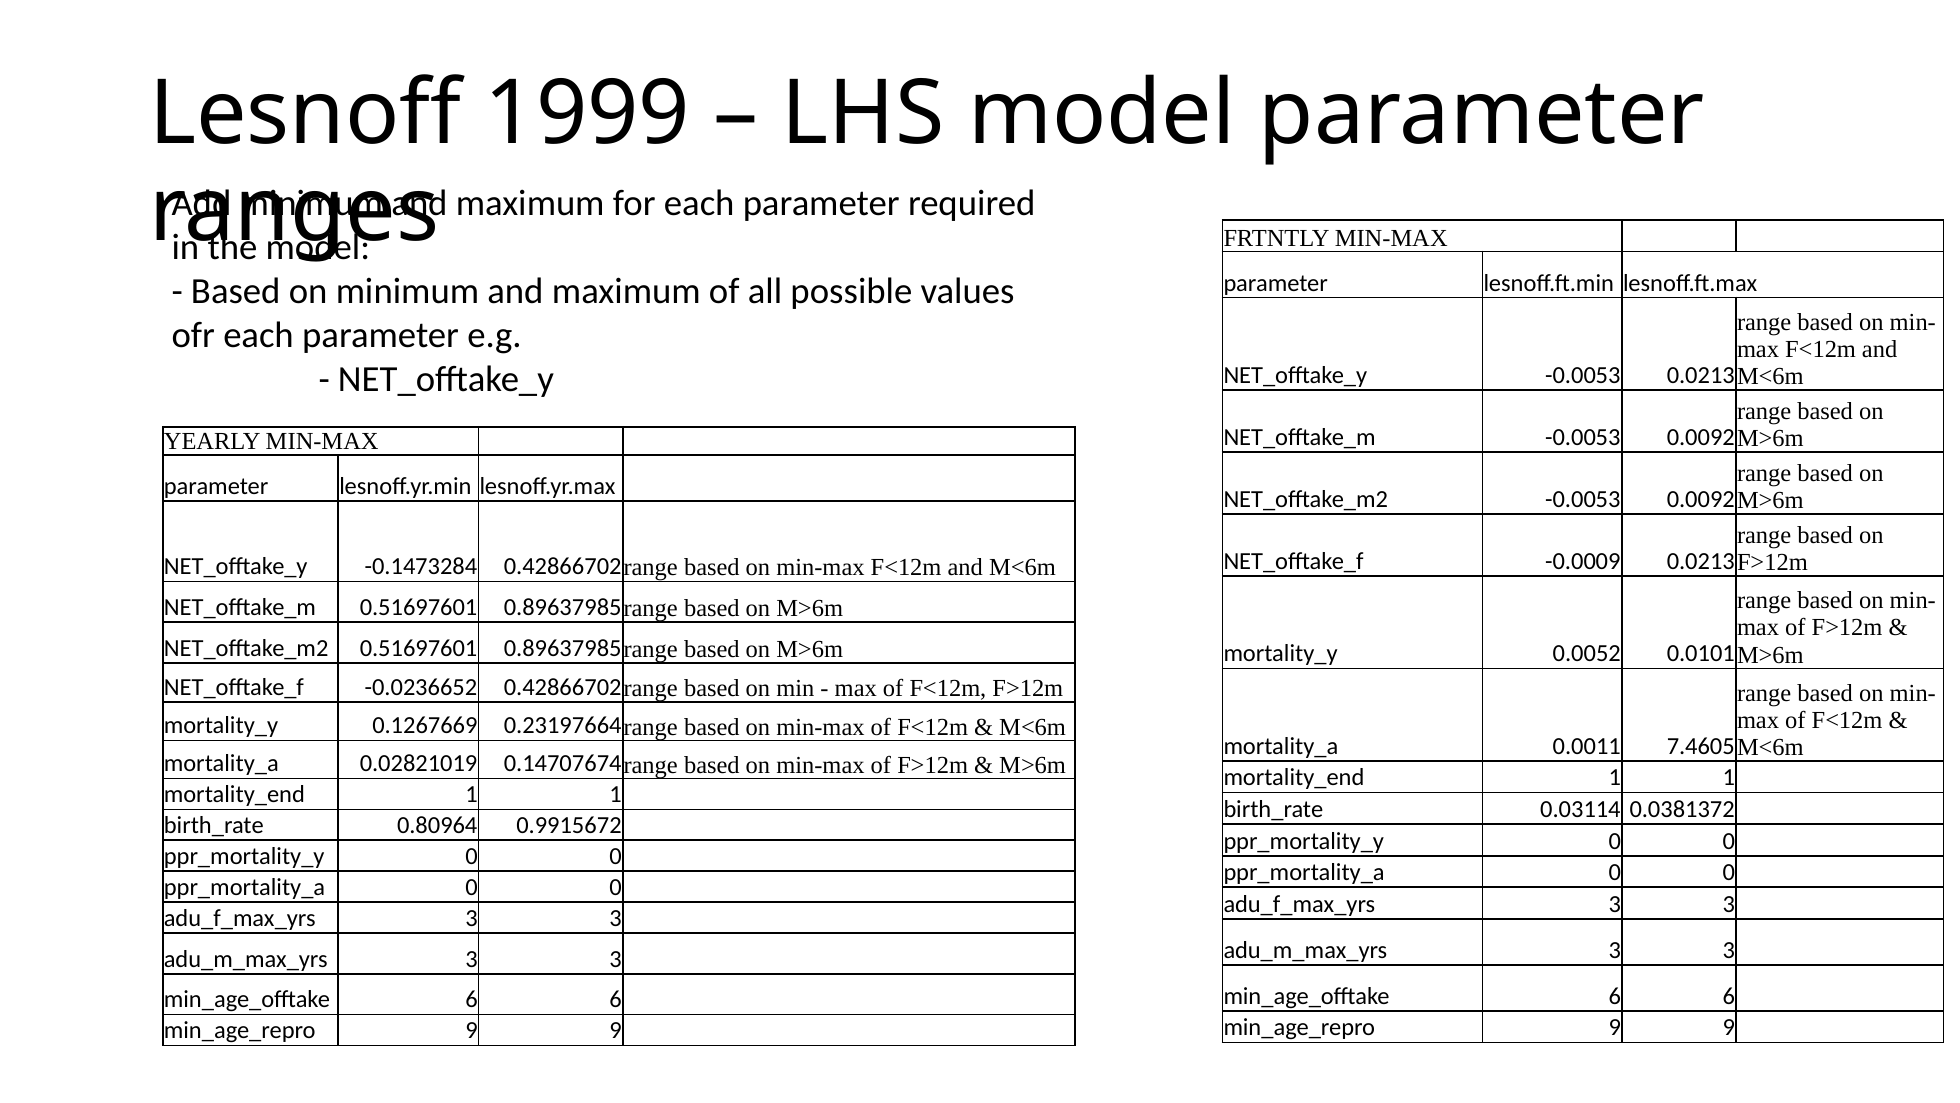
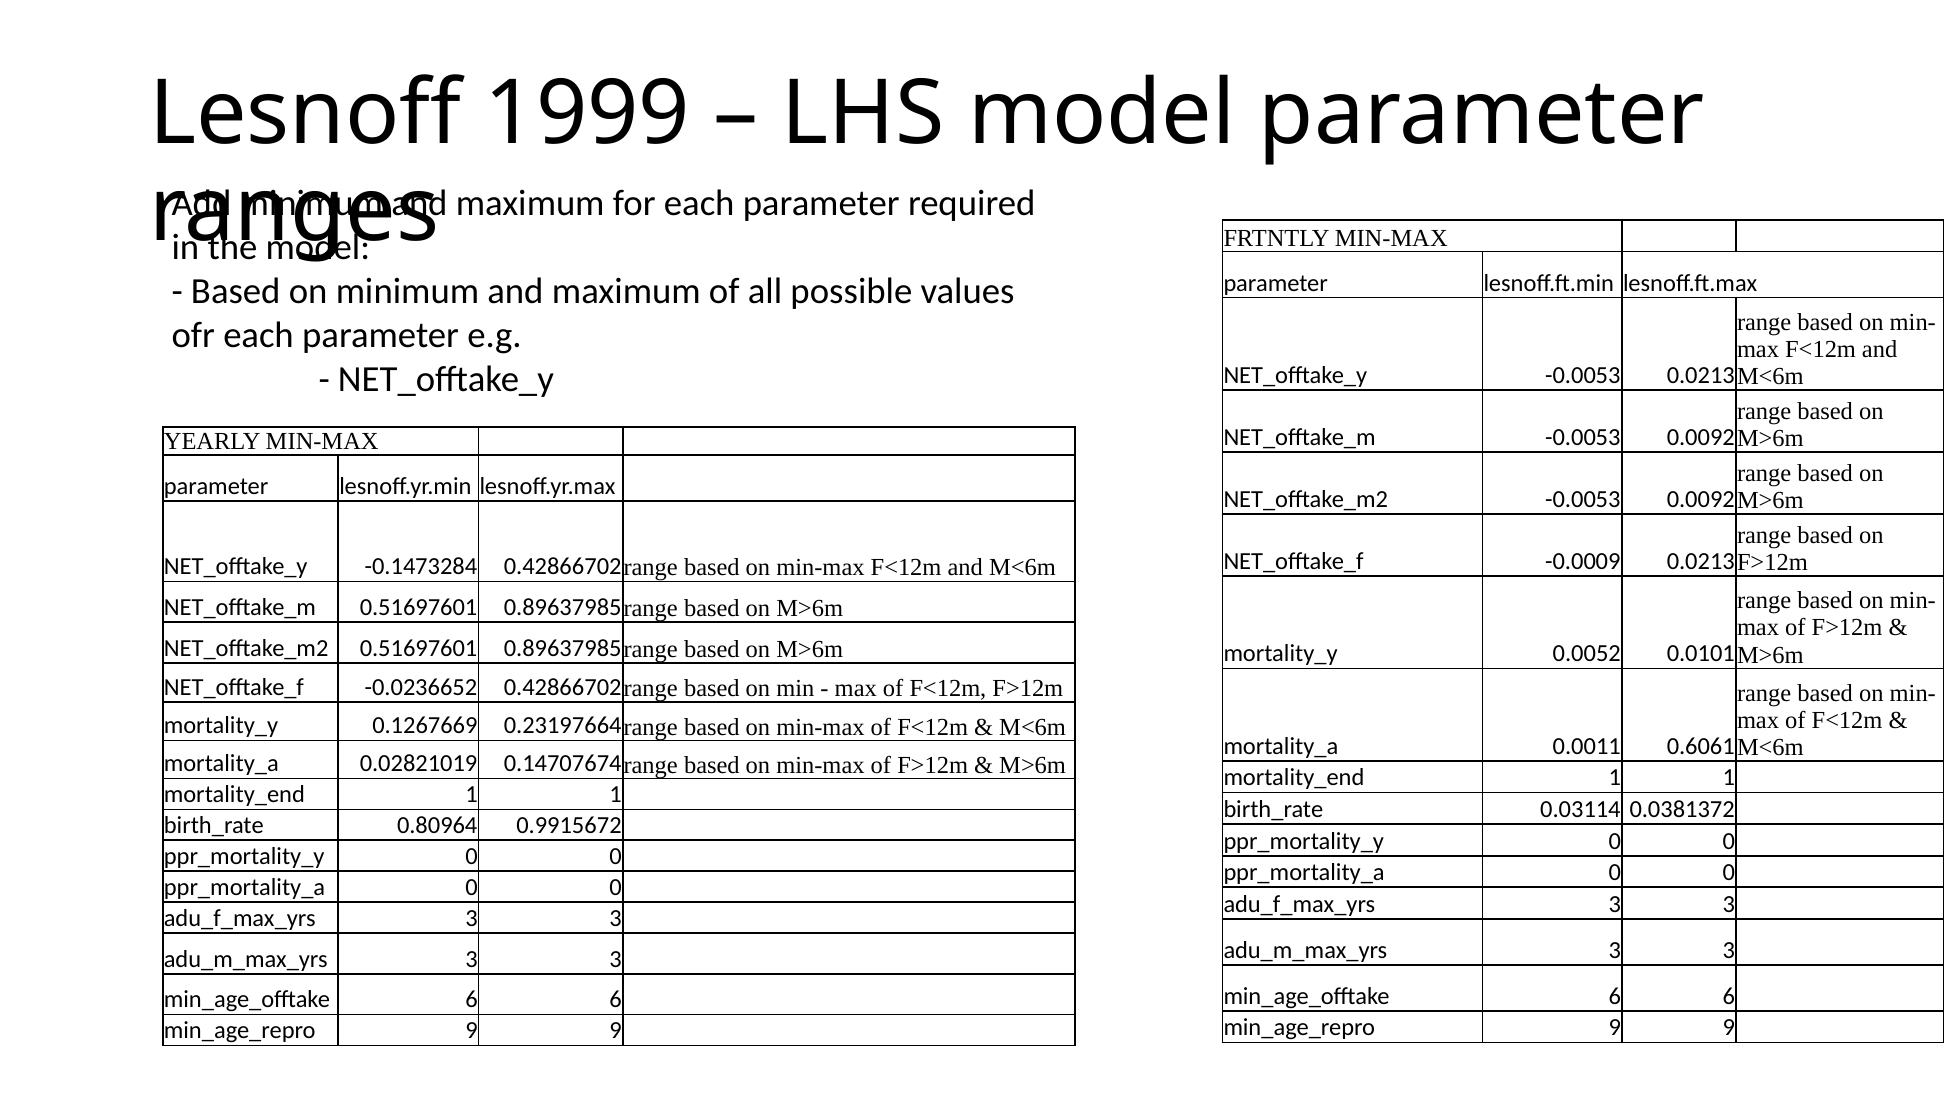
7.4605: 7.4605 -> 0.6061
